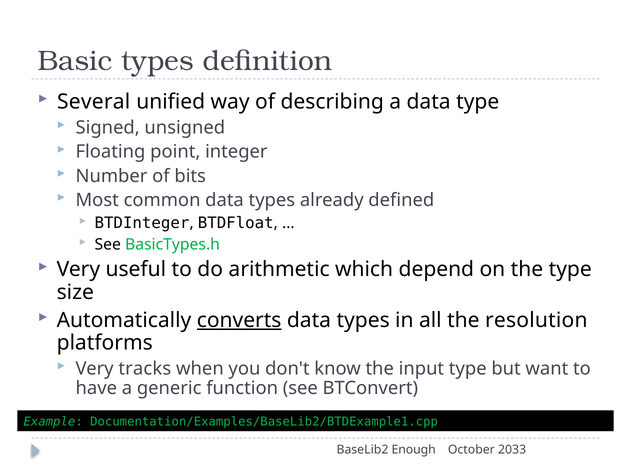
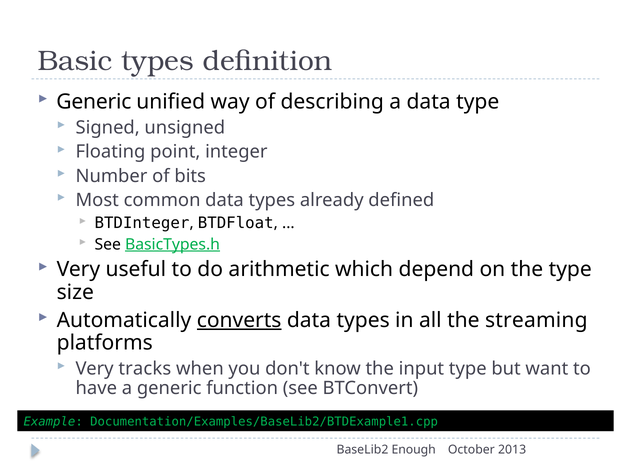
Several at (94, 102): Several -> Generic
BasicTypes.h underline: none -> present
resolution: resolution -> streaming
2033: 2033 -> 2013
